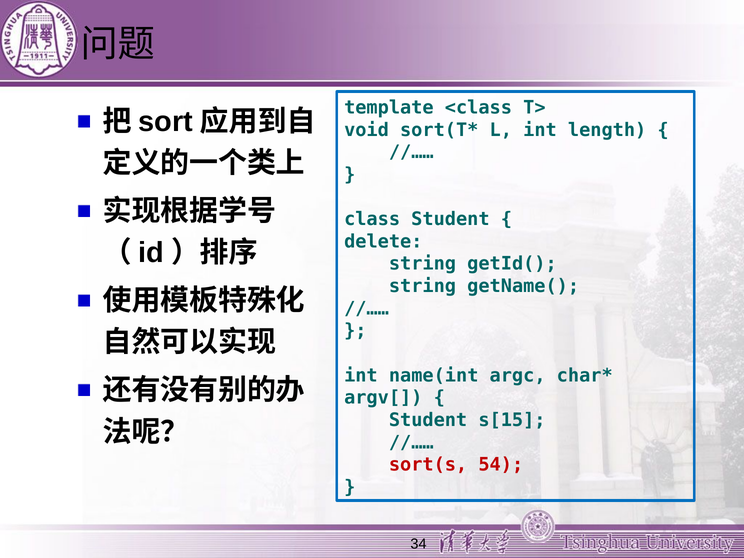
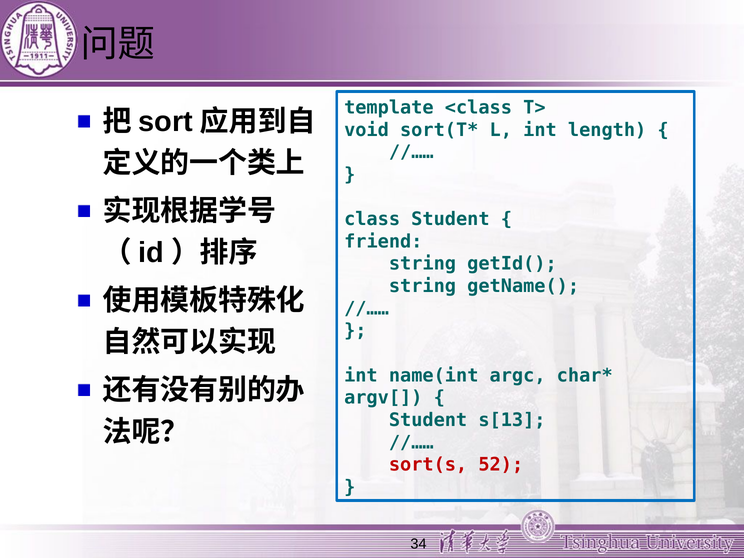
delete: delete -> friend
s[15: s[15 -> s[13
54: 54 -> 52
